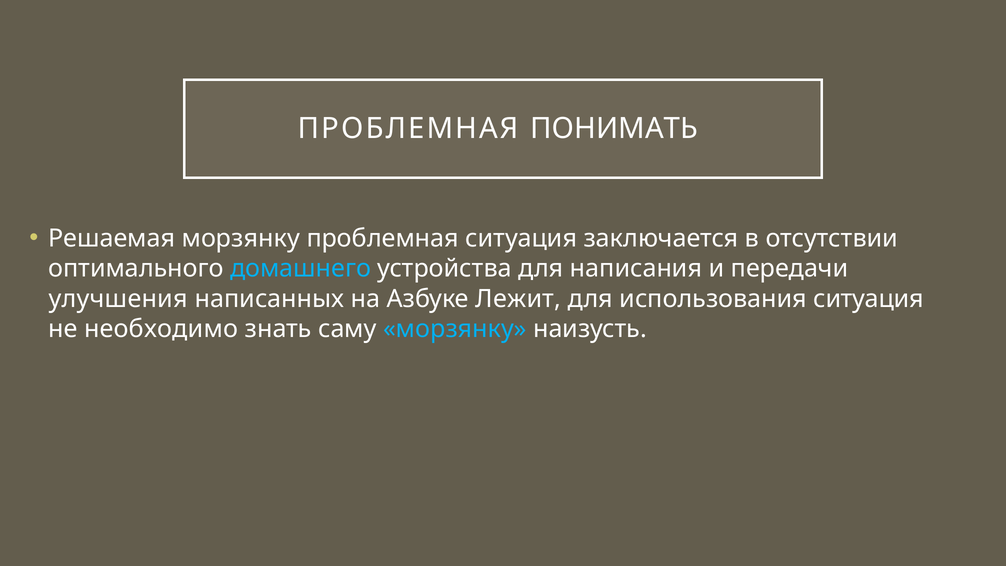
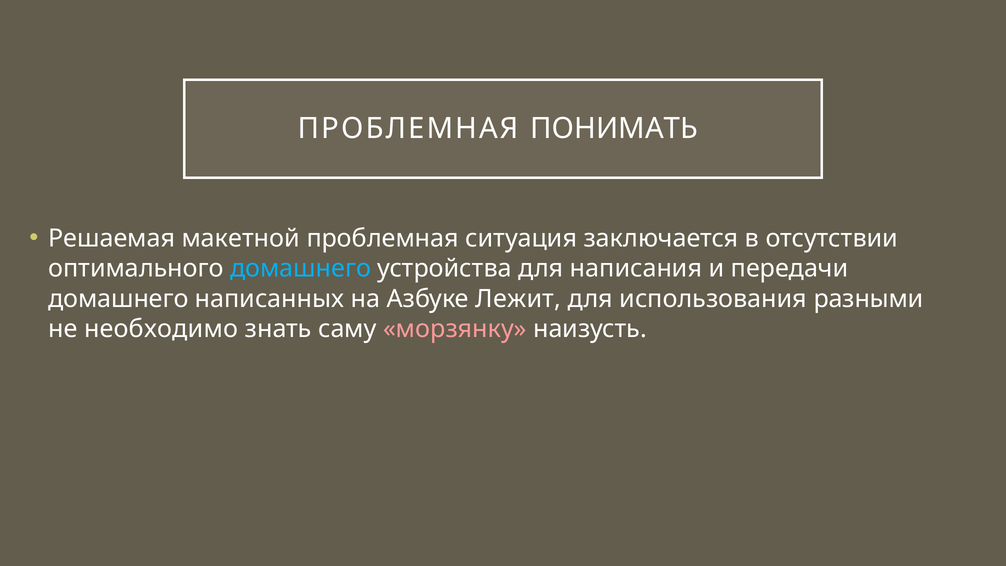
Решаемая морзянку: морзянку -> макетной
улучшения at (118, 299): улучшения -> домашнего
использования ситуация: ситуация -> разными
морзянку at (455, 329) colour: light blue -> pink
